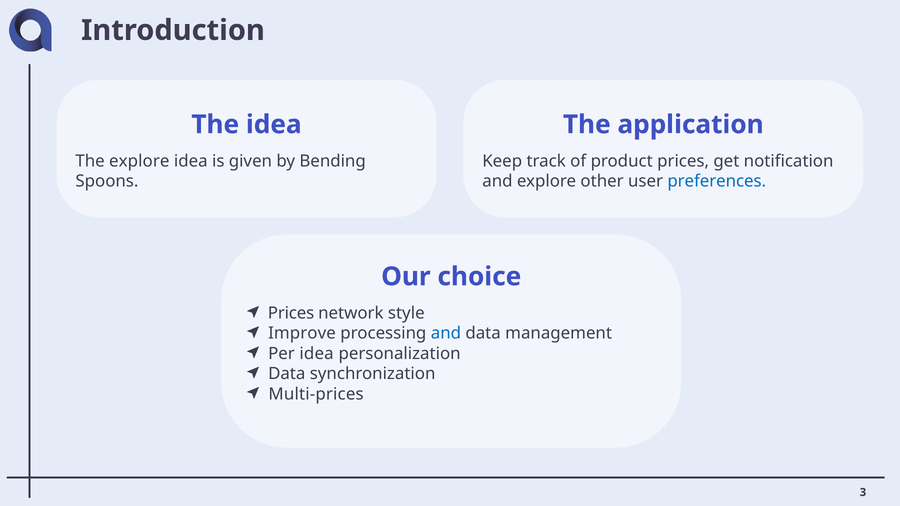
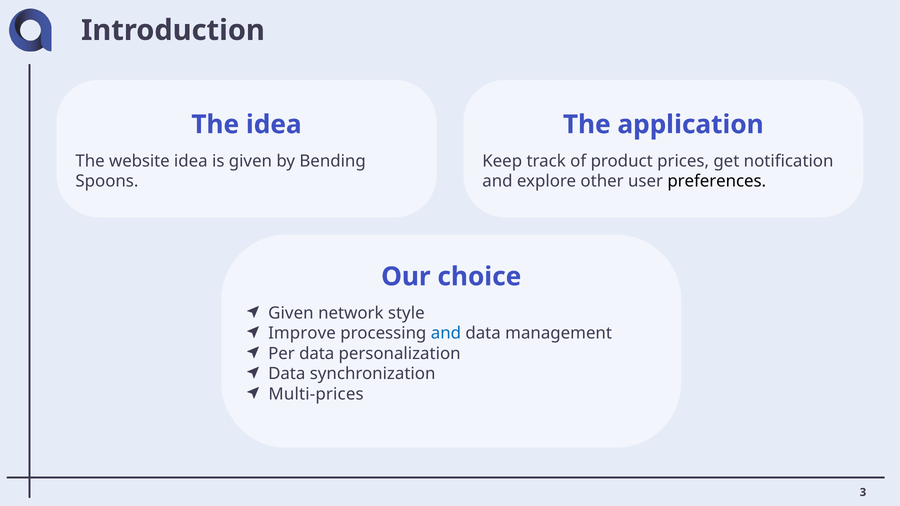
The explore: explore -> website
preferences colour: blue -> black
Prices at (291, 313): Prices -> Given
Per idea: idea -> data
